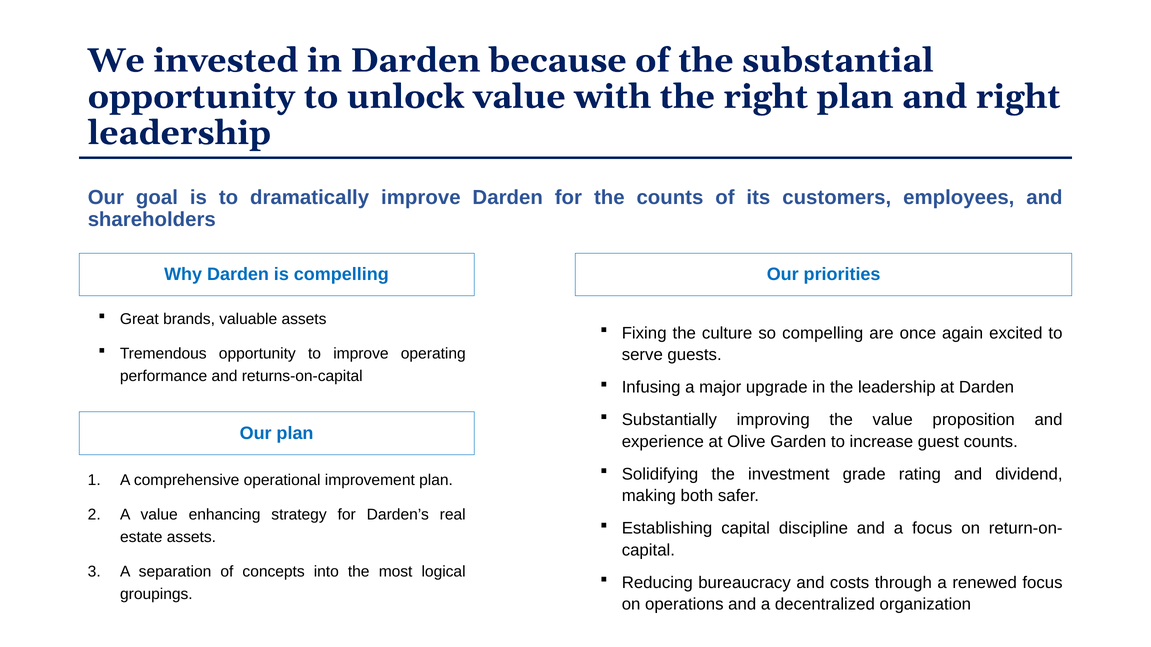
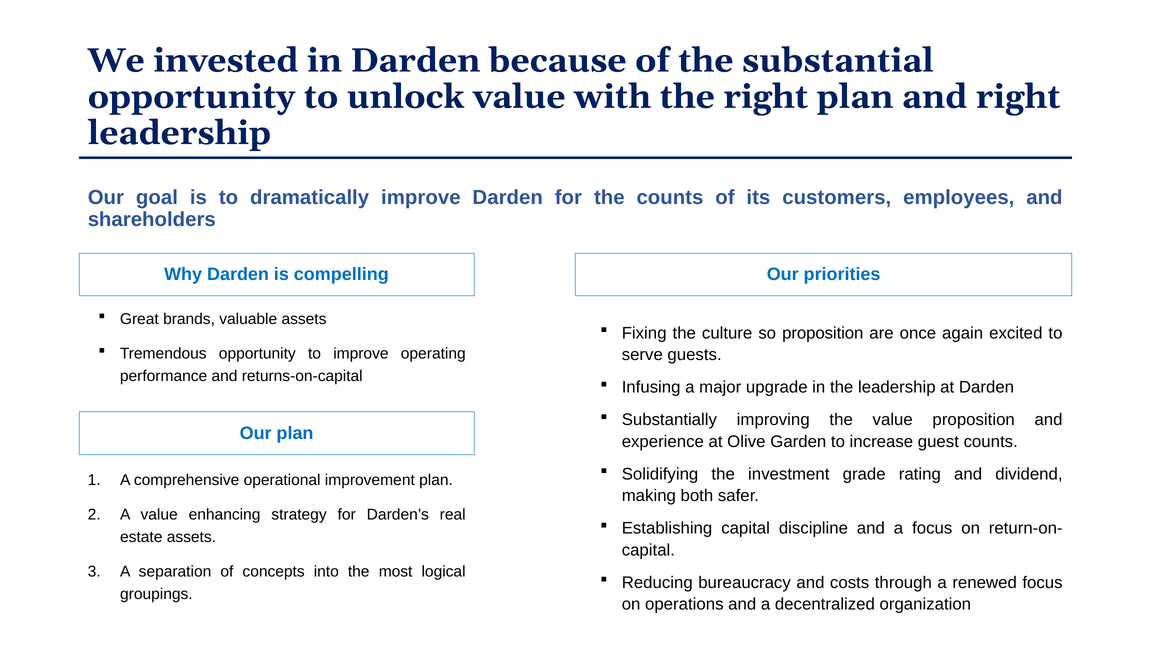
so compelling: compelling -> proposition
